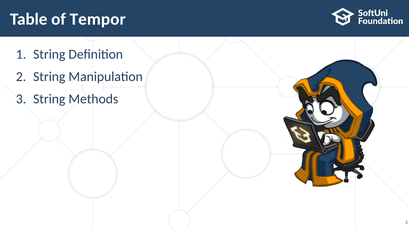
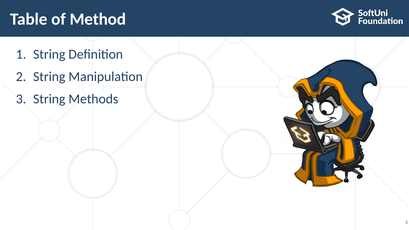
Tempor: Tempor -> Method
